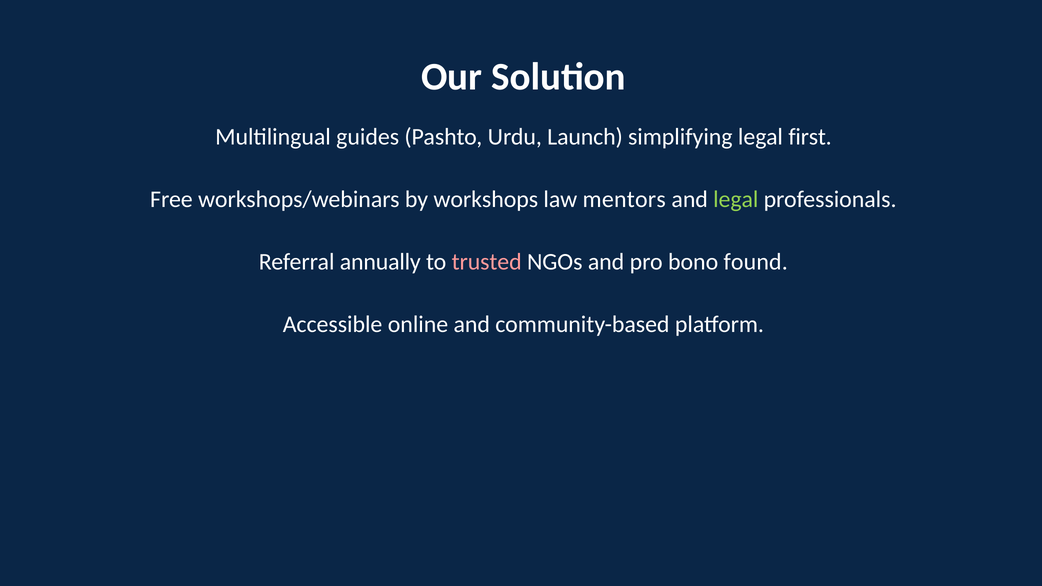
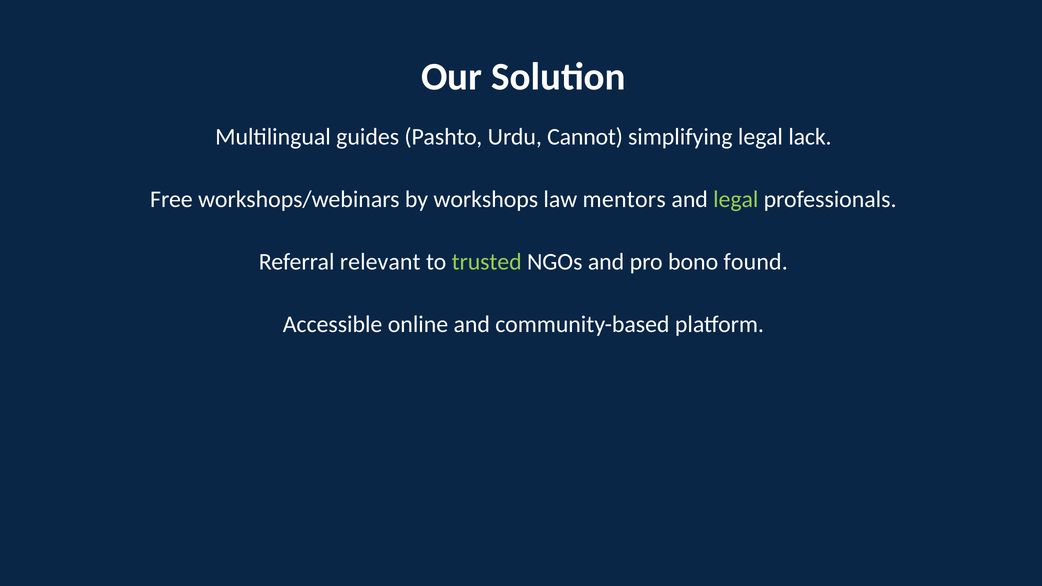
Launch: Launch -> Cannot
first: first -> lack
annually: annually -> relevant
trusted colour: pink -> light green
